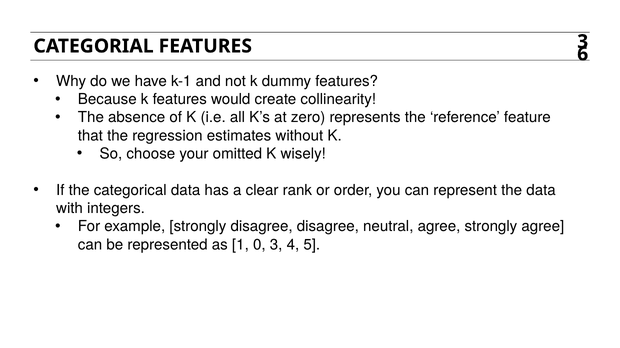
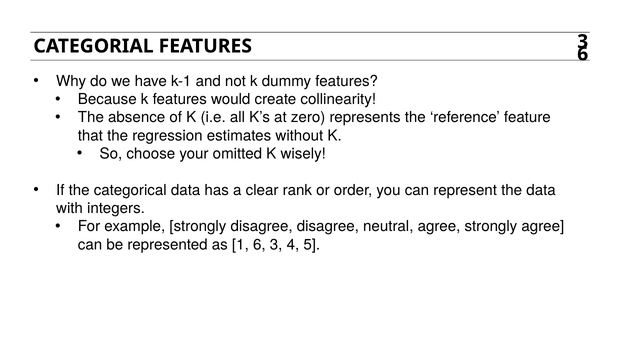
1 0: 0 -> 6
